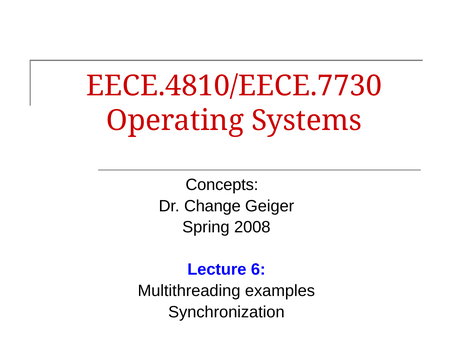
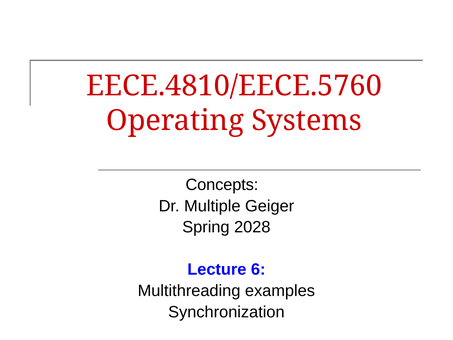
EECE.4810/EECE.7730: EECE.4810/EECE.7730 -> EECE.4810/EECE.5760
Change: Change -> Multiple
2008: 2008 -> 2028
